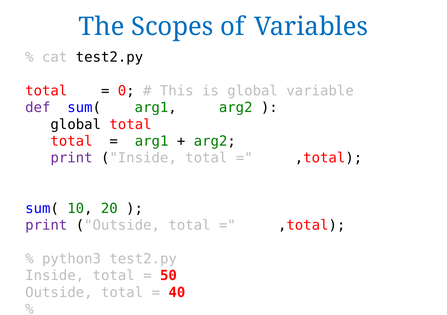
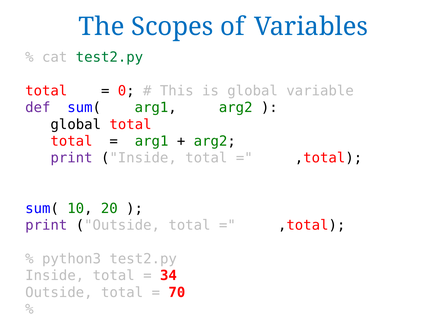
test2.py at (109, 57) colour: black -> green
50: 50 -> 34
40: 40 -> 70
